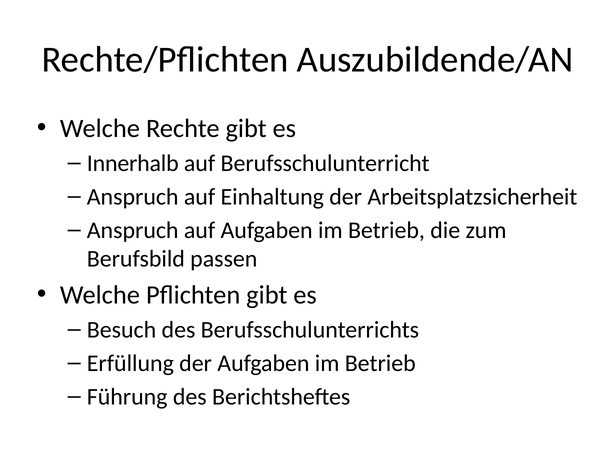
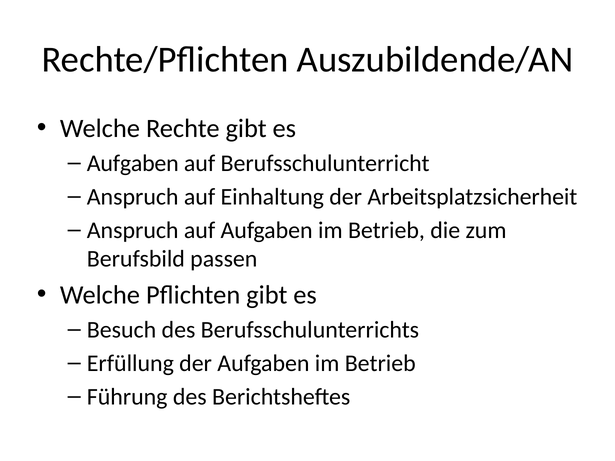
Innerhalb at (133, 163): Innerhalb -> Aufgaben
